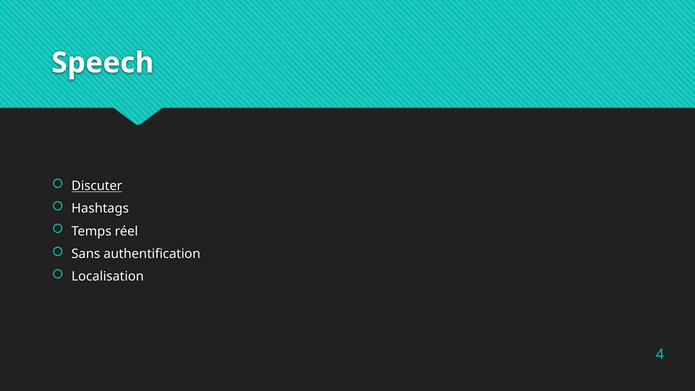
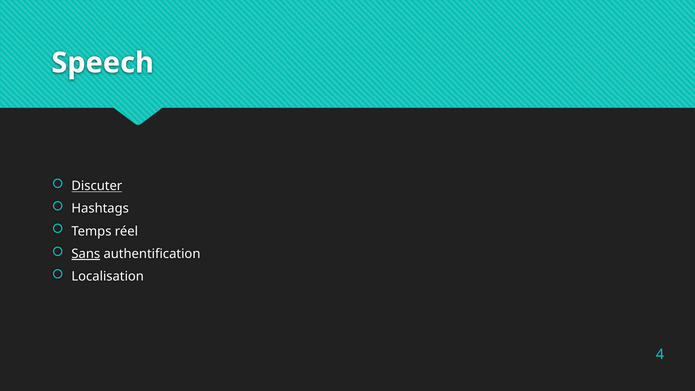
Sans underline: none -> present
